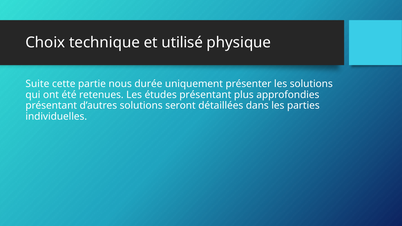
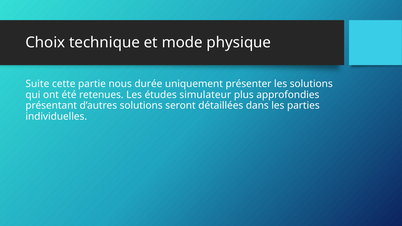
utilisé: utilisé -> mode
études présentant: présentant -> simulateur
